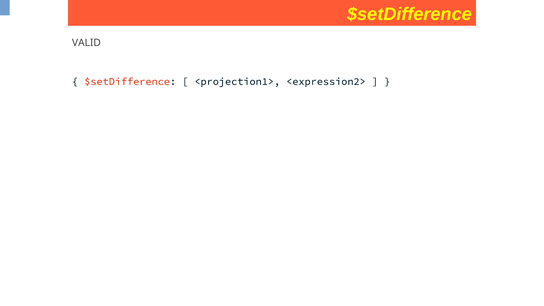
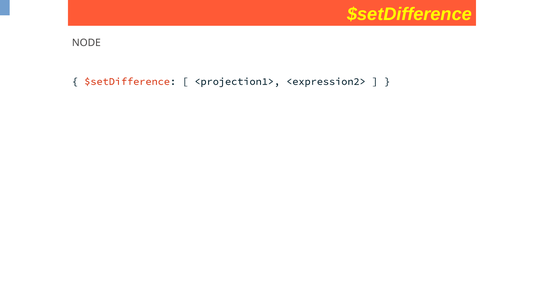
VALID: VALID -> NODE
